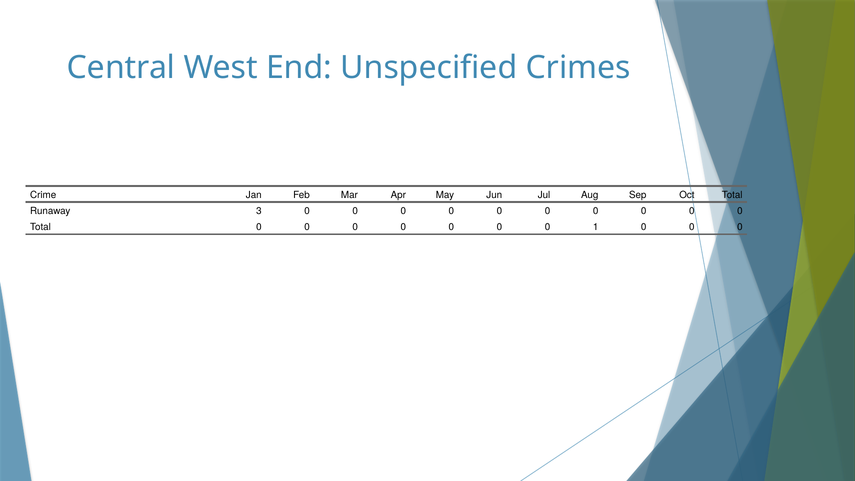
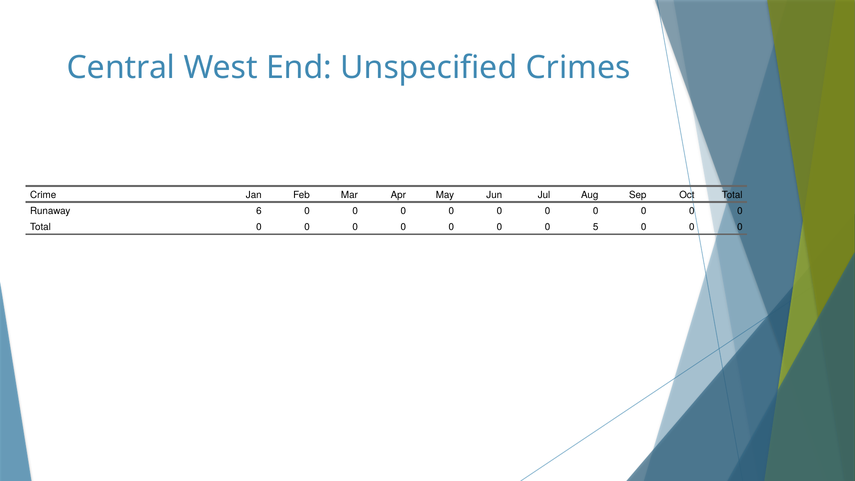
3: 3 -> 6
1: 1 -> 5
